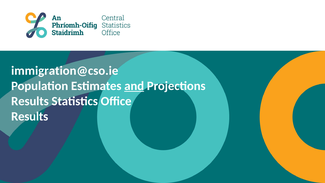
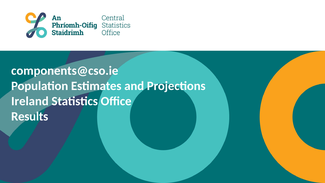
immigration@cso.ie: immigration@cso.ie -> components@cso.ie
and underline: present -> none
Results at (30, 101): Results -> Ireland
